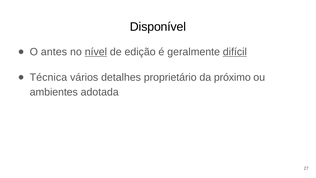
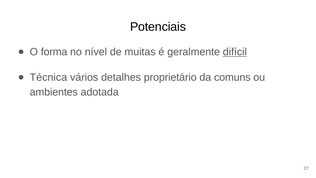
Disponível: Disponível -> Potenciais
antes: antes -> forma
nível underline: present -> none
edição: edição -> muitas
próximo: próximo -> comuns
